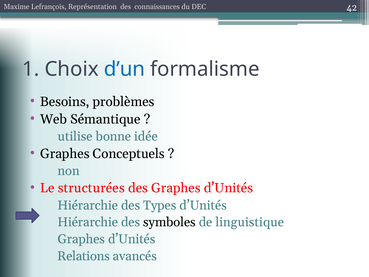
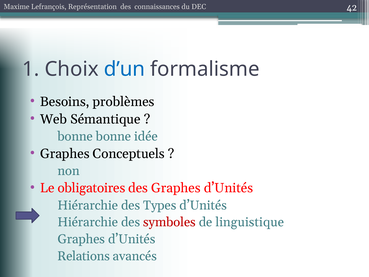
utilise at (75, 136): utilise -> bonne
structurées: structurées -> obligatoires
symboles colour: black -> red
